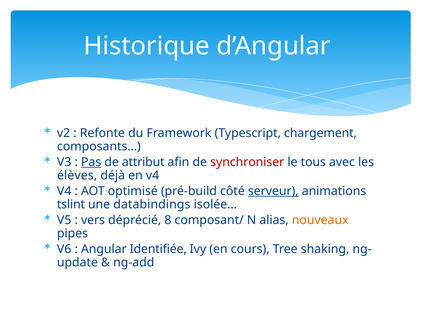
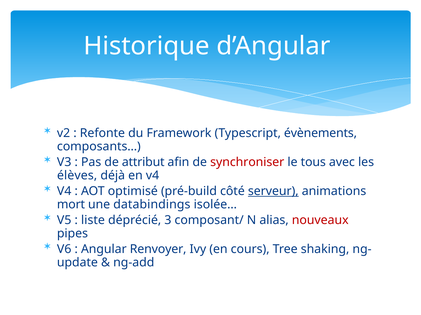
chargement: chargement -> évènements
Pas underline: present -> none
tslint: tslint -> mort
vers: vers -> liste
8: 8 -> 3
nouveaux colour: orange -> red
Identifiée: Identifiée -> Renvoyer
